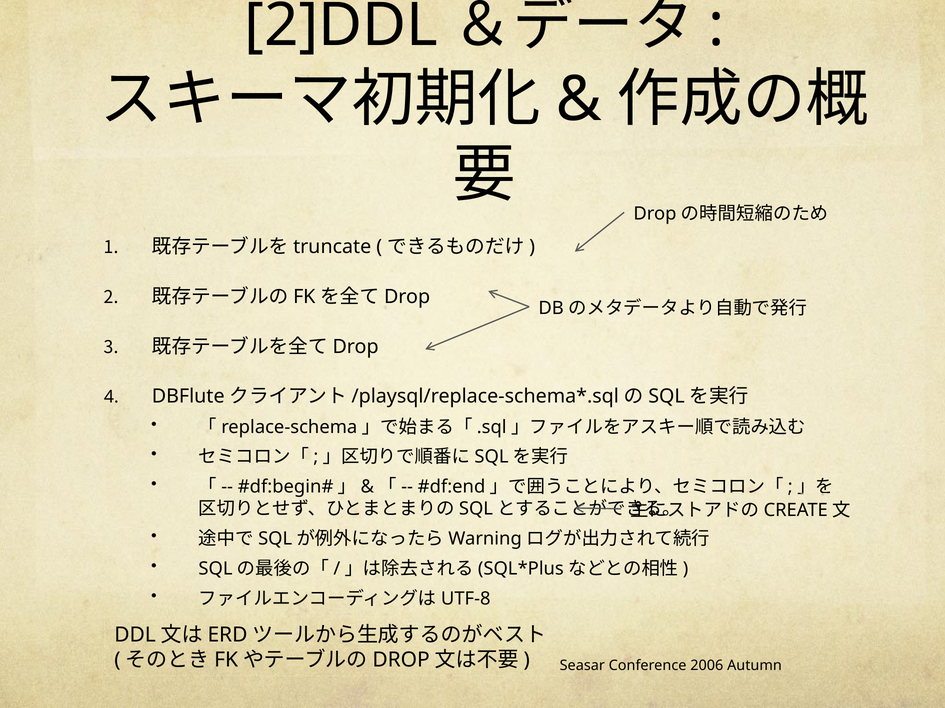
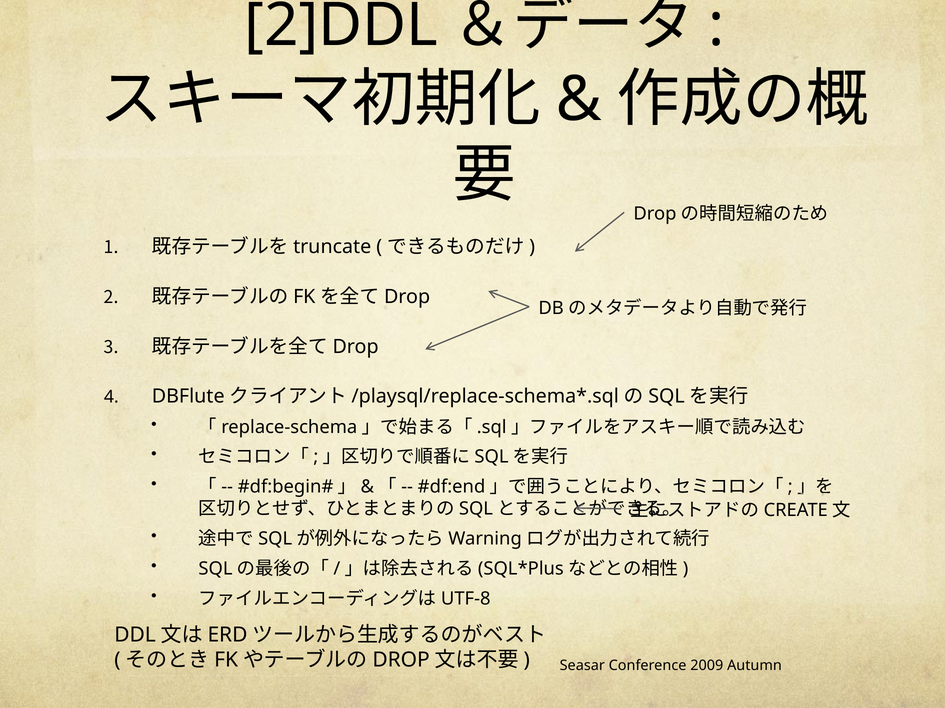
2006: 2006 -> 2009
